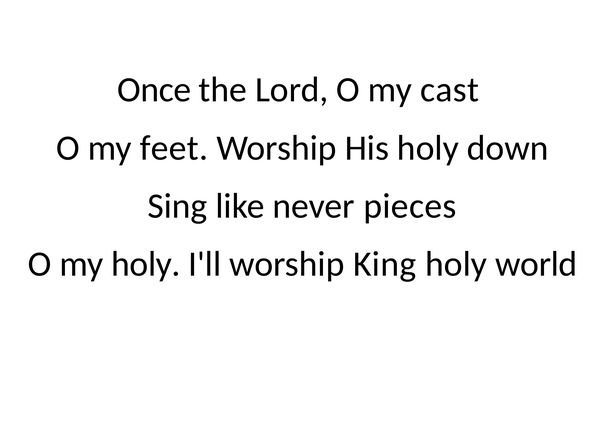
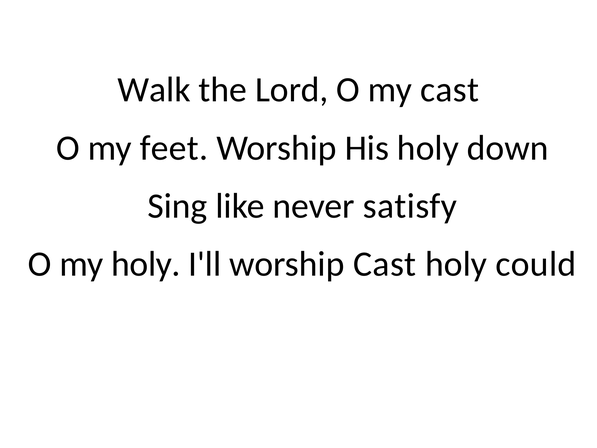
Once: Once -> Walk
pieces: pieces -> satisfy
worship King: King -> Cast
world: world -> could
